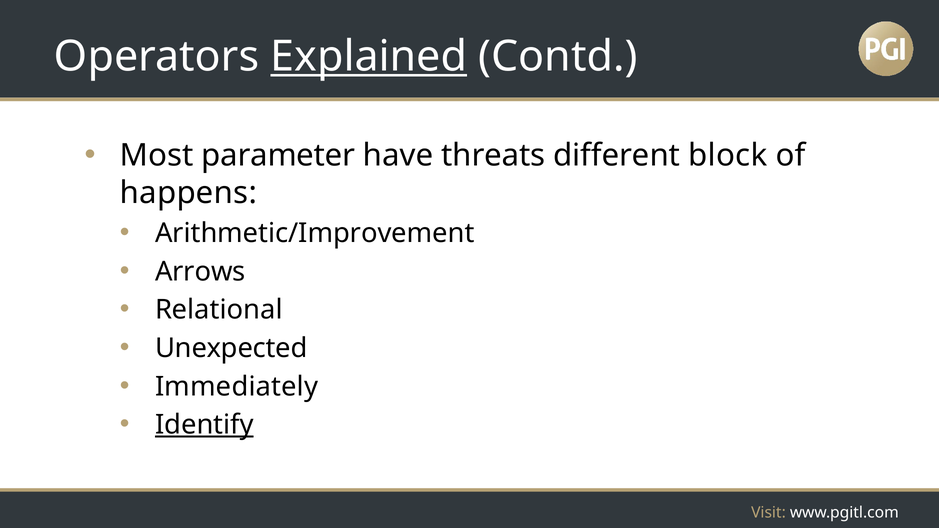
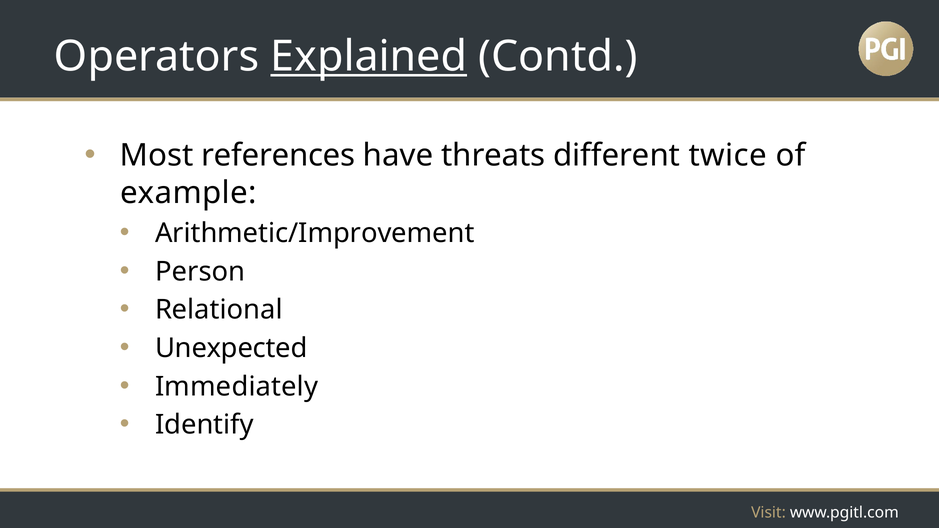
parameter: parameter -> references
block: block -> twice
happens: happens -> example
Arrows: Arrows -> Person
Identify underline: present -> none
